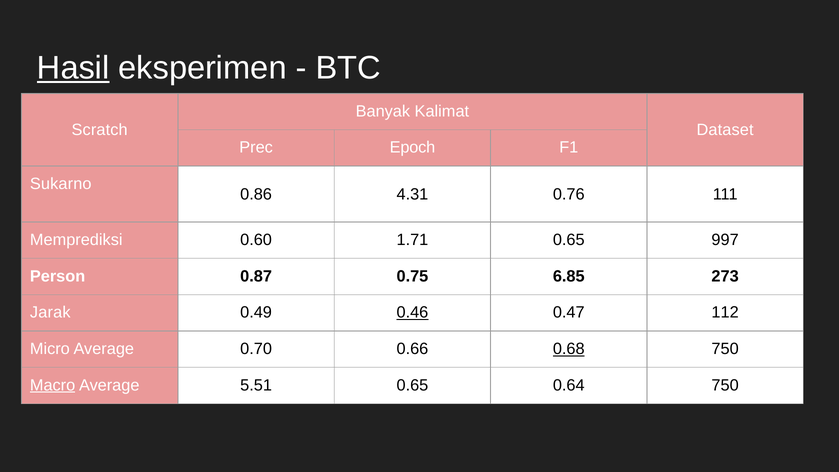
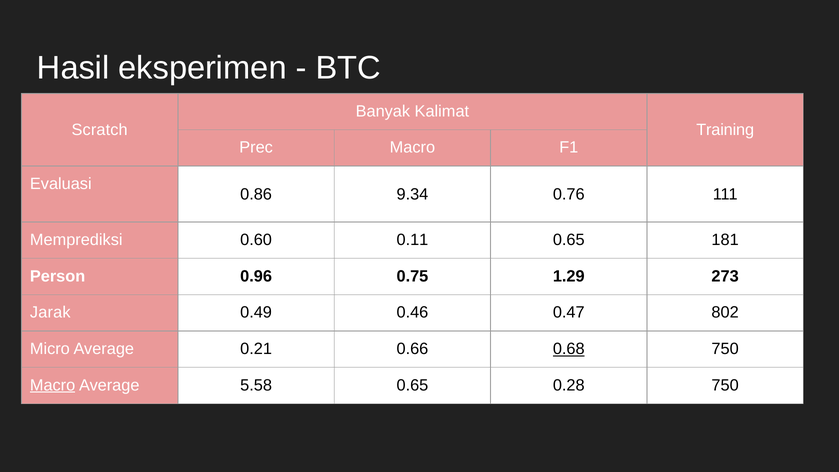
Hasil underline: present -> none
Dataset: Dataset -> Training
Prec Epoch: Epoch -> Macro
Sukarno: Sukarno -> Evaluasi
4.31: 4.31 -> 9.34
1.71: 1.71 -> 0.11
997: 997 -> 181
0.87: 0.87 -> 0.96
6.85: 6.85 -> 1.29
0.46 underline: present -> none
112: 112 -> 802
0.70: 0.70 -> 0.21
5.51: 5.51 -> 5.58
0.64: 0.64 -> 0.28
